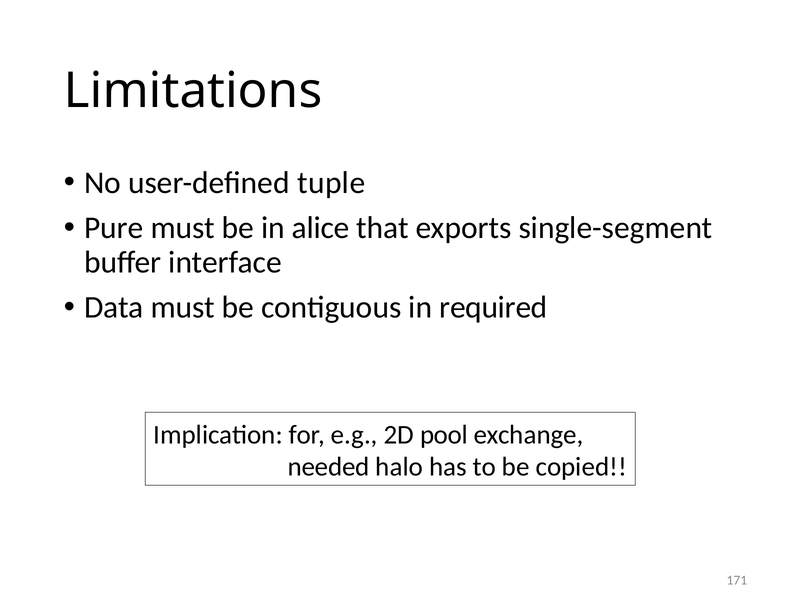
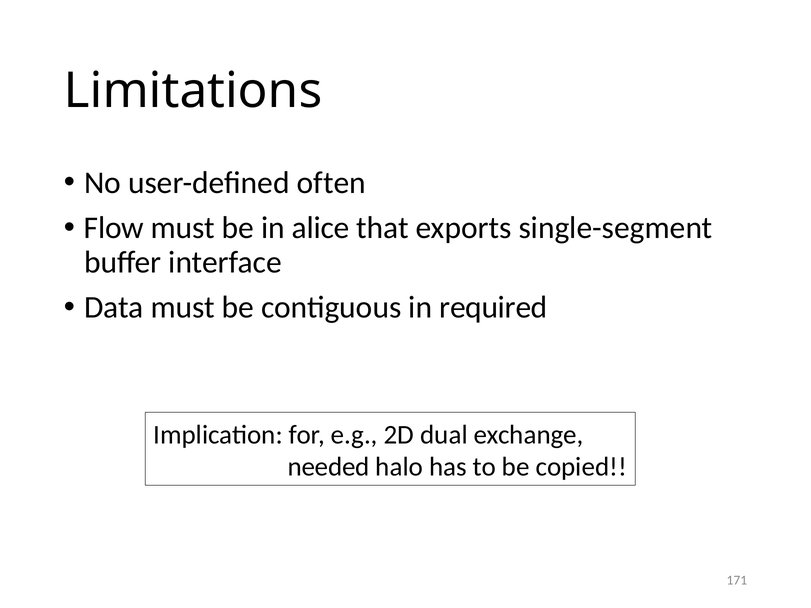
tuple: tuple -> often
Pure: Pure -> Flow
pool: pool -> dual
